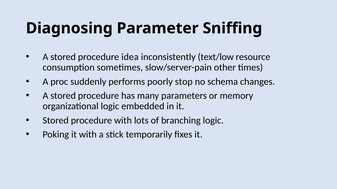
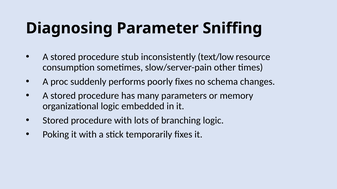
idea: idea -> stub
poorly stop: stop -> fixes
